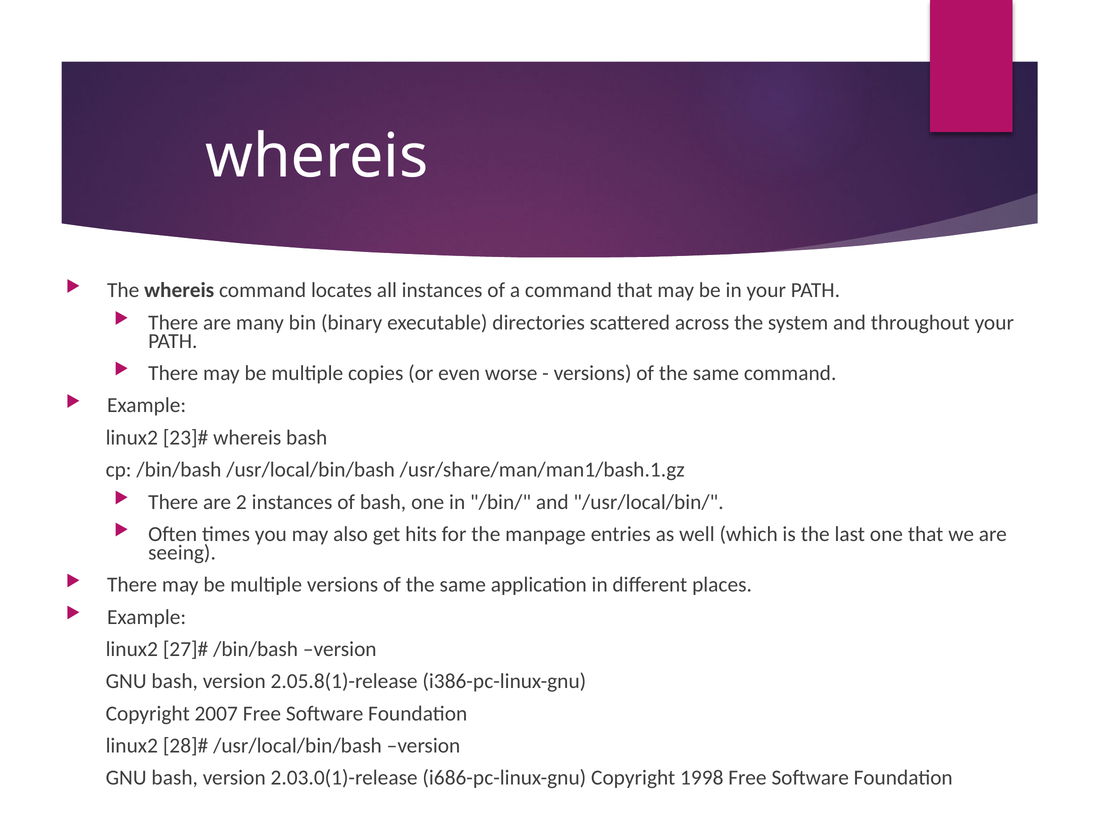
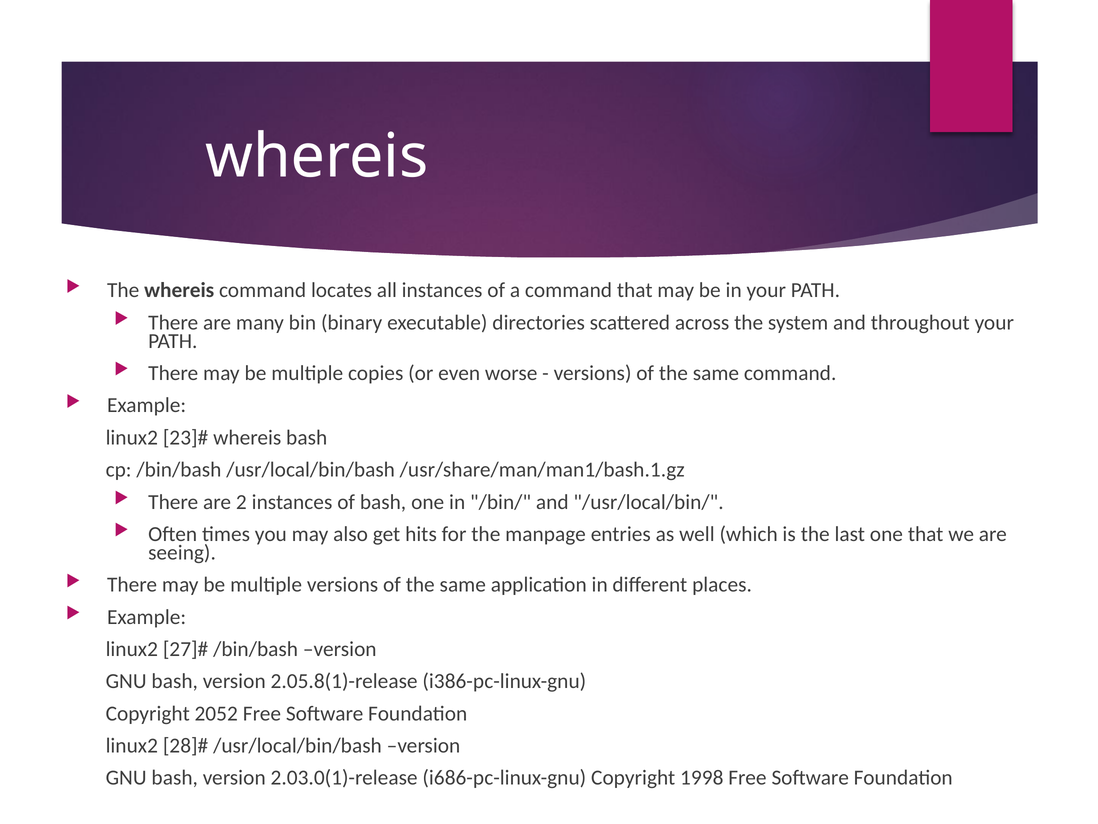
2007: 2007 -> 2052
